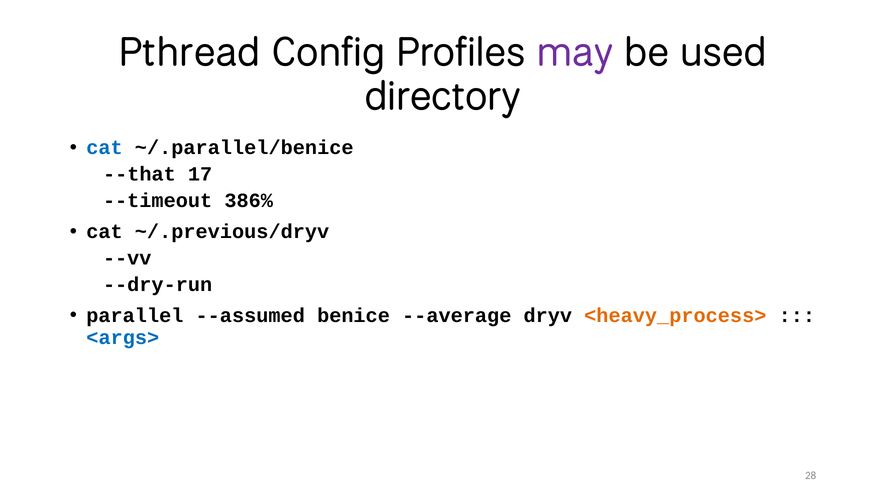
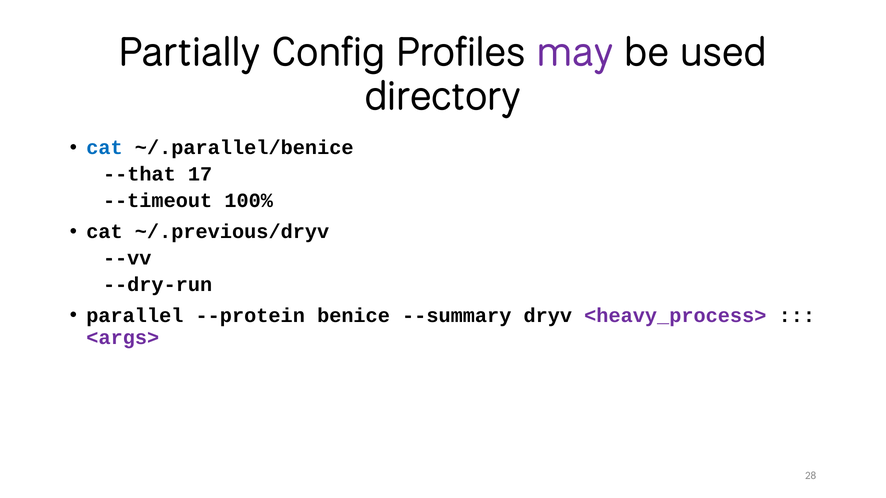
Pthread: Pthread -> Partially
386%: 386% -> 100%
--assumed: --assumed -> --protein
--average: --average -> --summary
<heavy_process> colour: orange -> purple
<args> colour: blue -> purple
